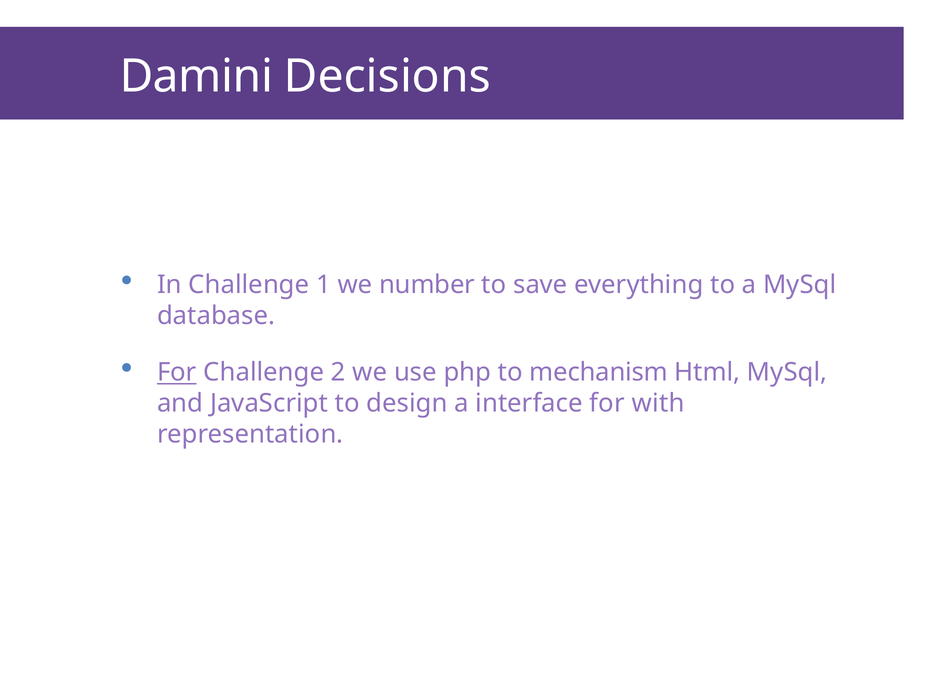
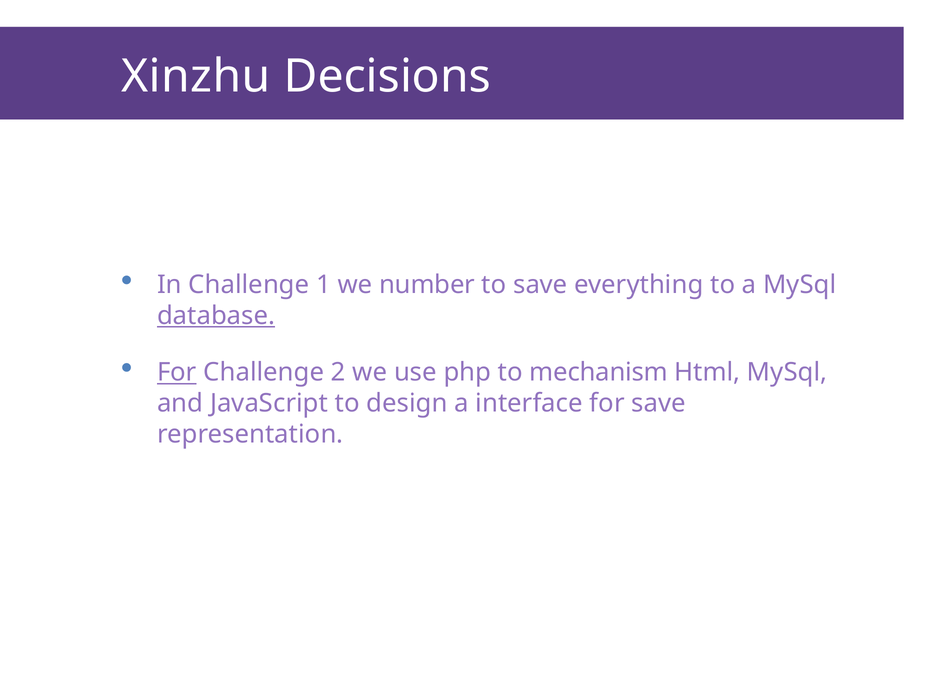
Damini: Damini -> Xinzhu
database underline: none -> present
for with: with -> save
